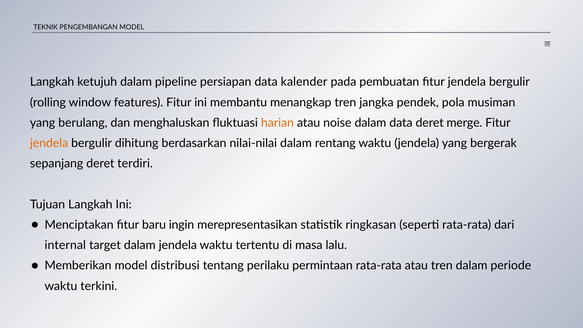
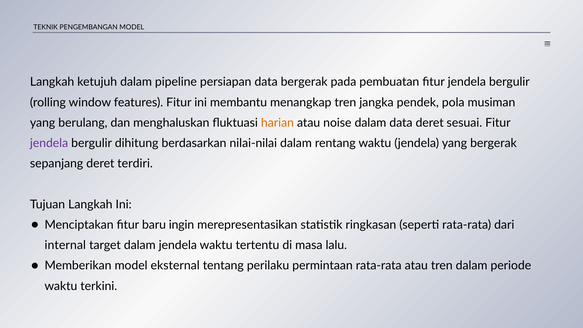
data kalender: kalender -> bergerak
merge: merge -> sesuai
jendela at (49, 143) colour: orange -> purple
distribusi: distribusi -> eksternal
